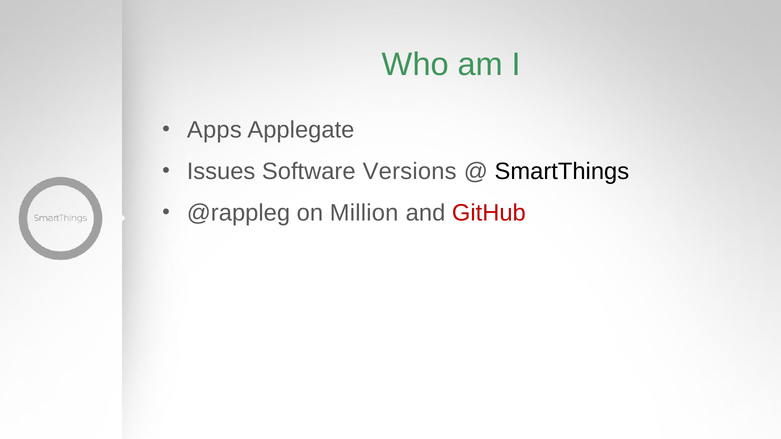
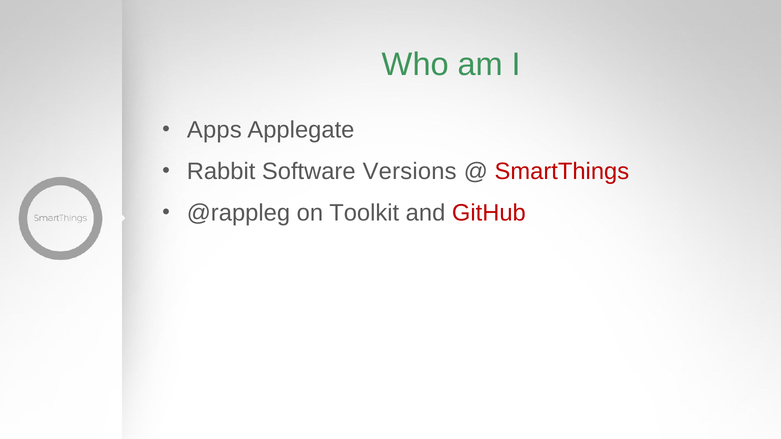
Issues: Issues -> Rabbit
SmartThings colour: black -> red
Million: Million -> Toolkit
